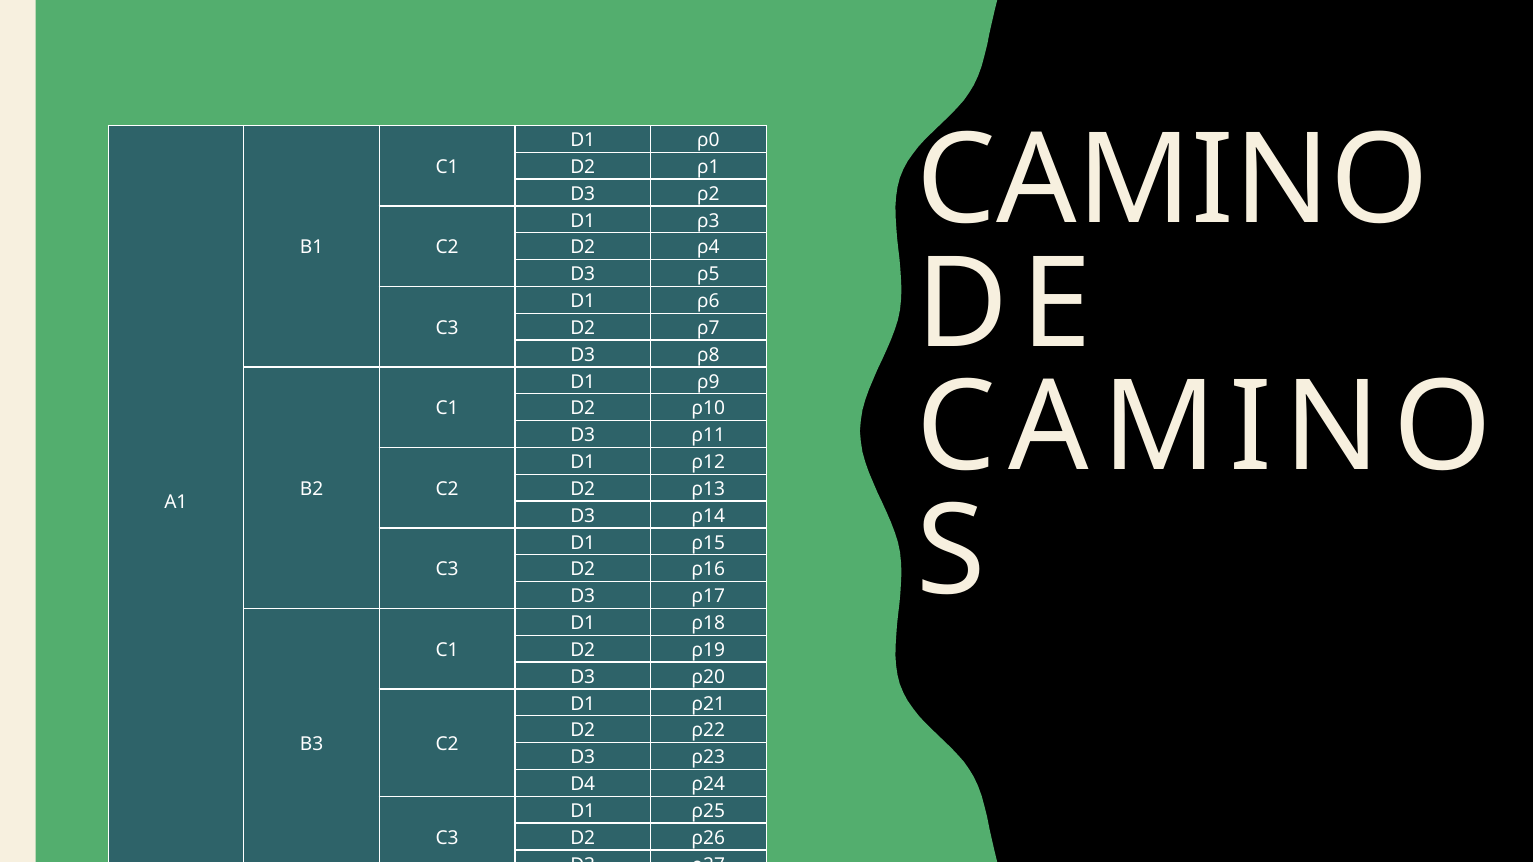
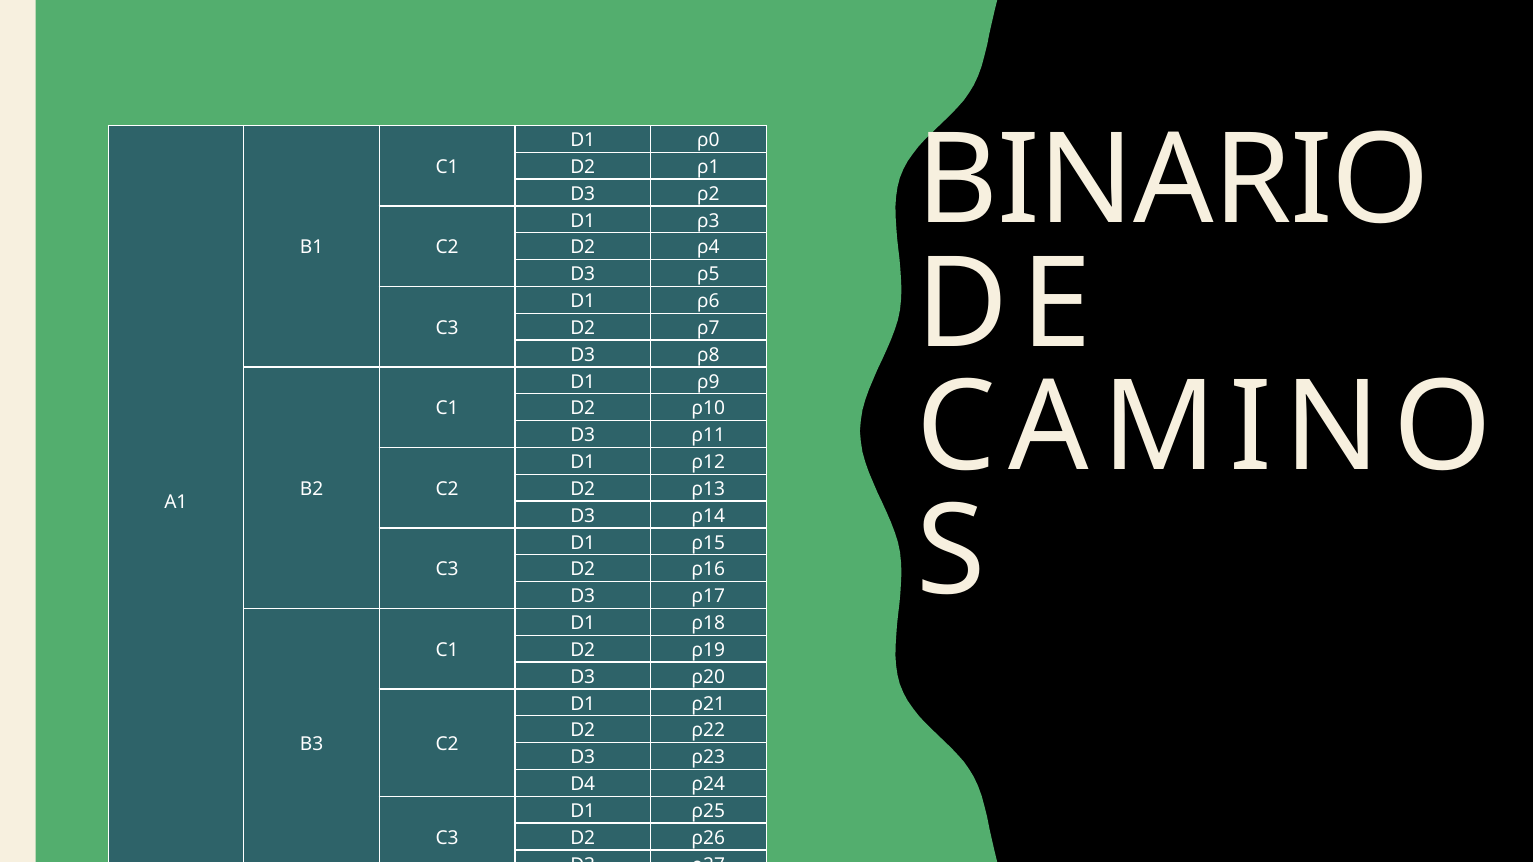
CAMINO at (1173, 181): CAMINO -> BINARIO
